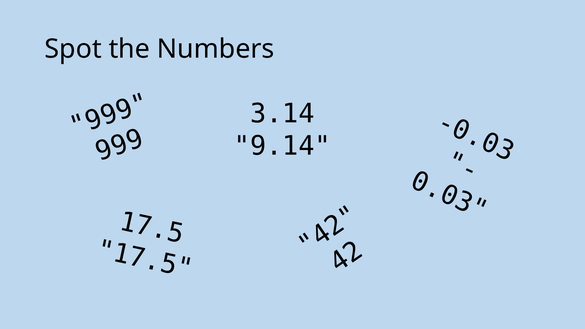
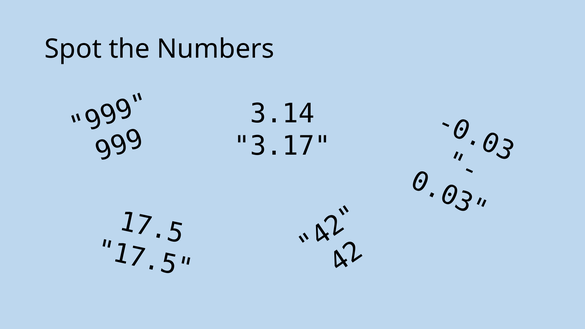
9.14: 9.14 -> 3.17
